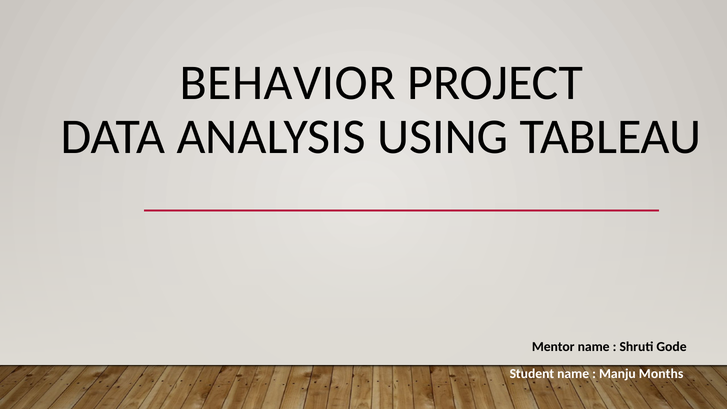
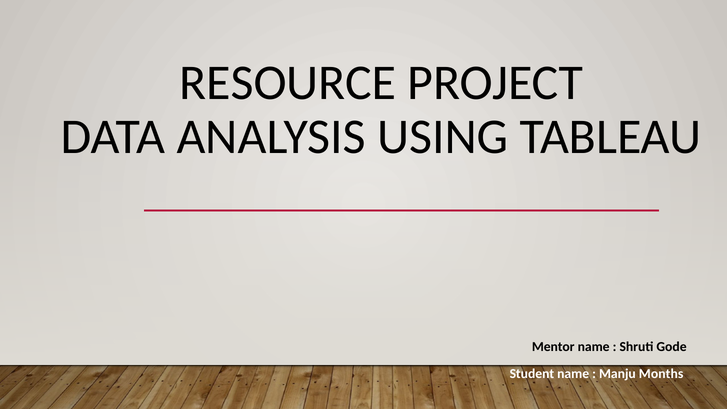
BEHAVIOR: BEHAVIOR -> RESOURCE
